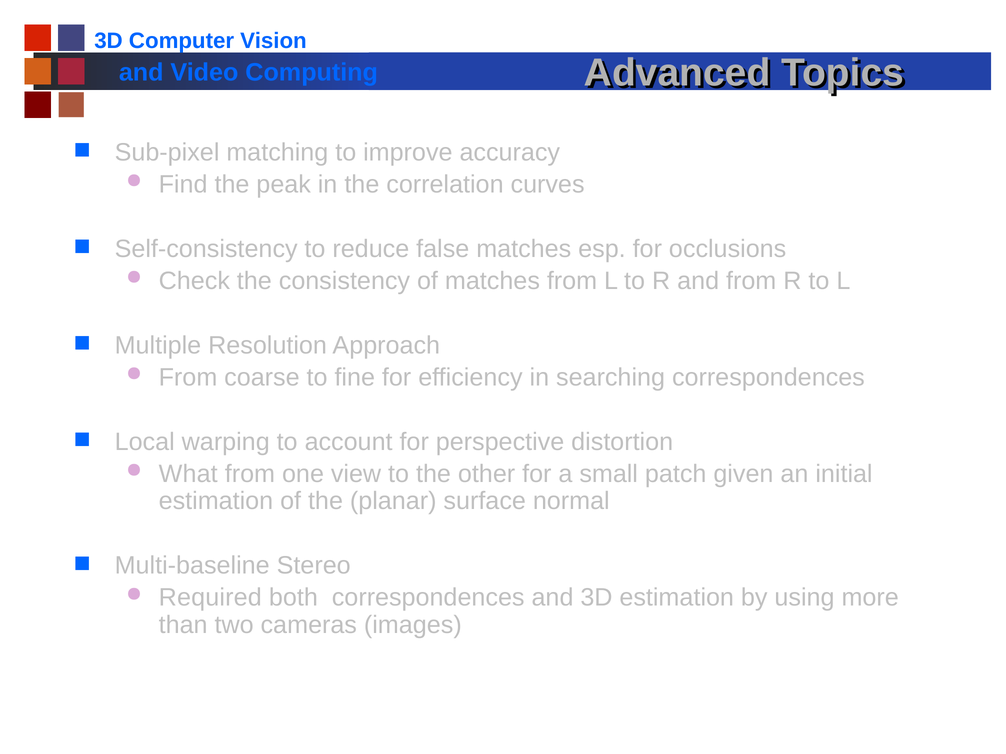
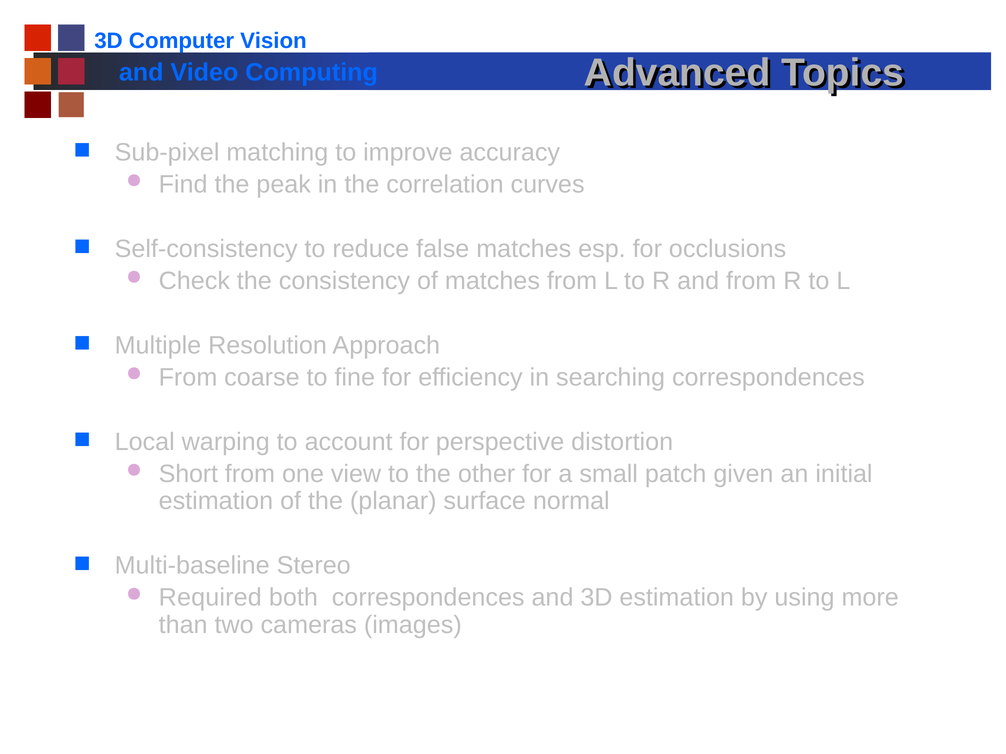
What: What -> Short
